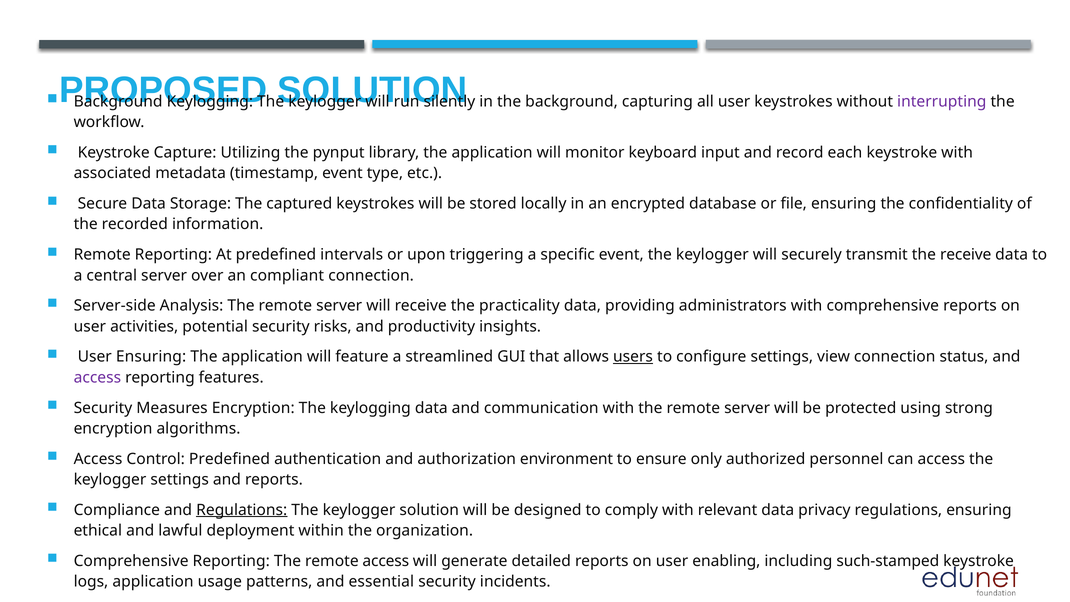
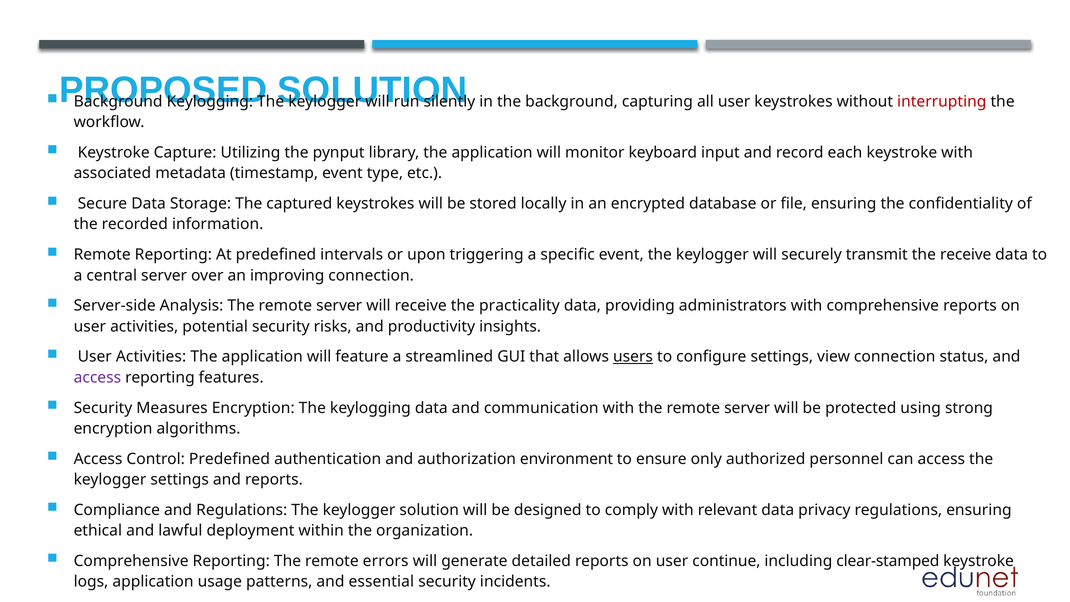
interrupting colour: purple -> red
compliant: compliant -> improving
Ensuring at (151, 357): Ensuring -> Activities
Regulations at (242, 510) underline: present -> none
remote access: access -> errors
enabling: enabling -> continue
such-stamped: such-stamped -> clear-stamped
